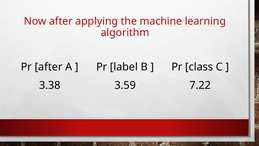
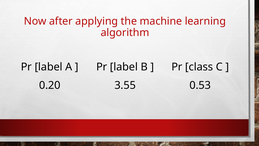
after at (49, 67): after -> label
3.38: 3.38 -> 0.20
3.59: 3.59 -> 3.55
7.22: 7.22 -> 0.53
